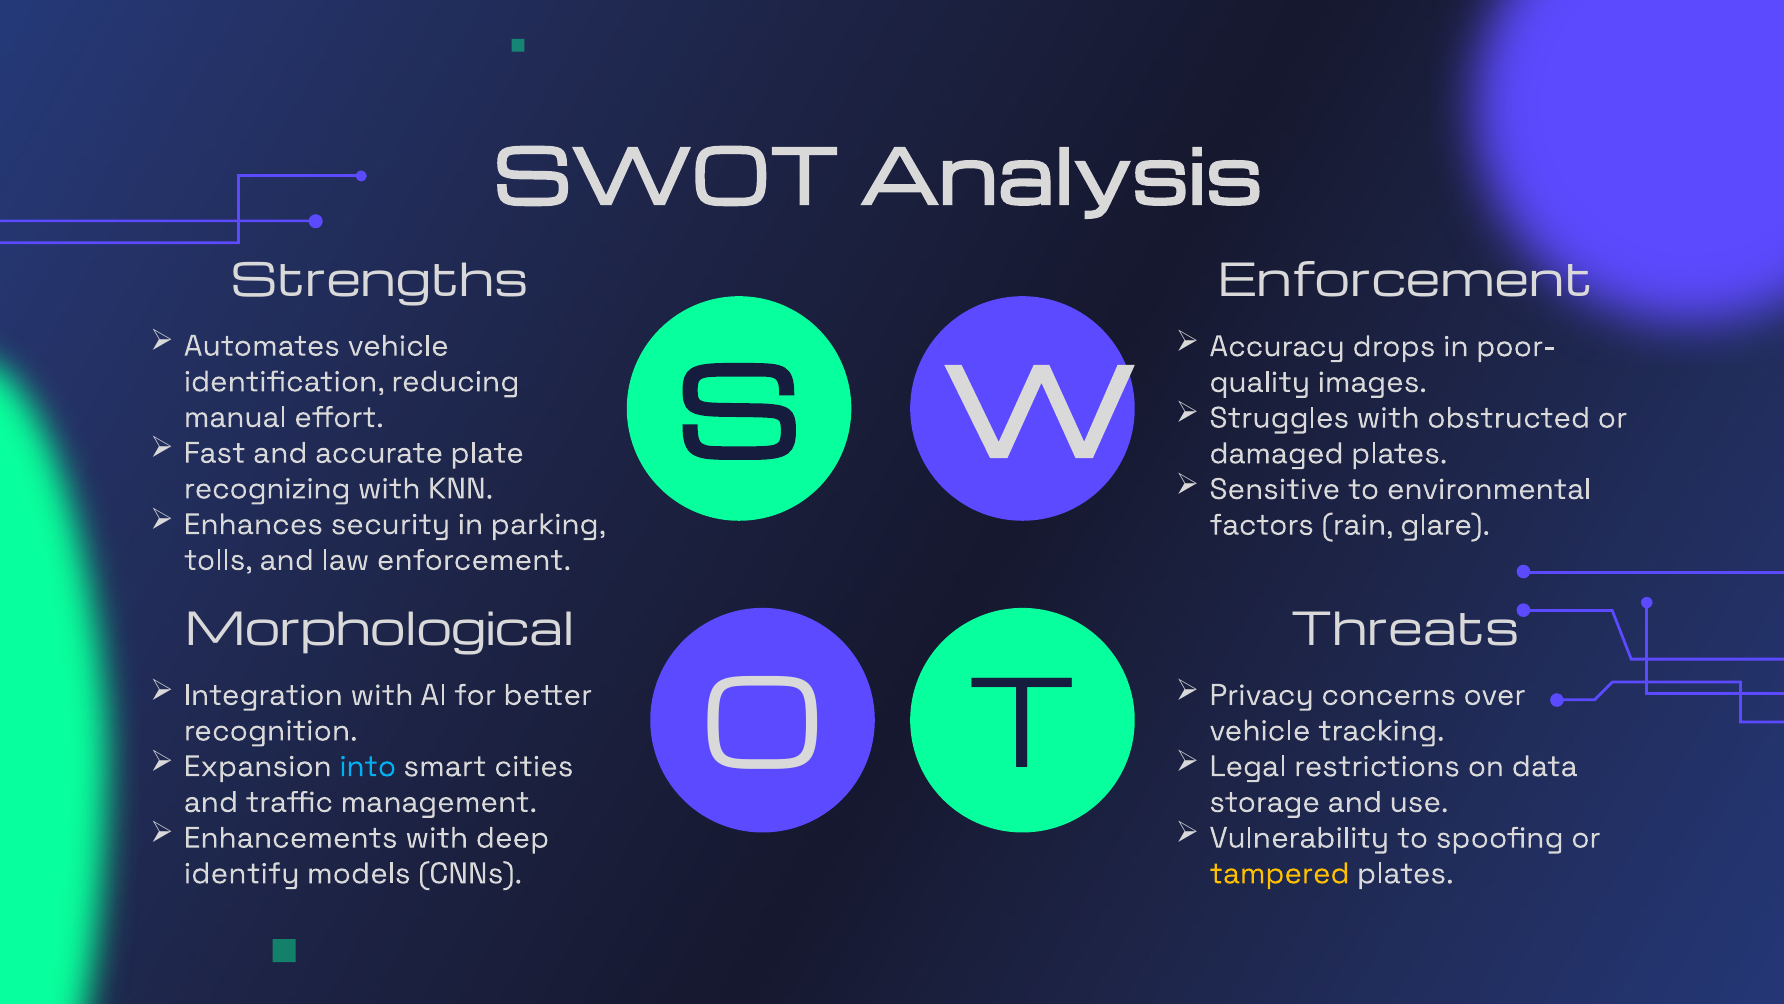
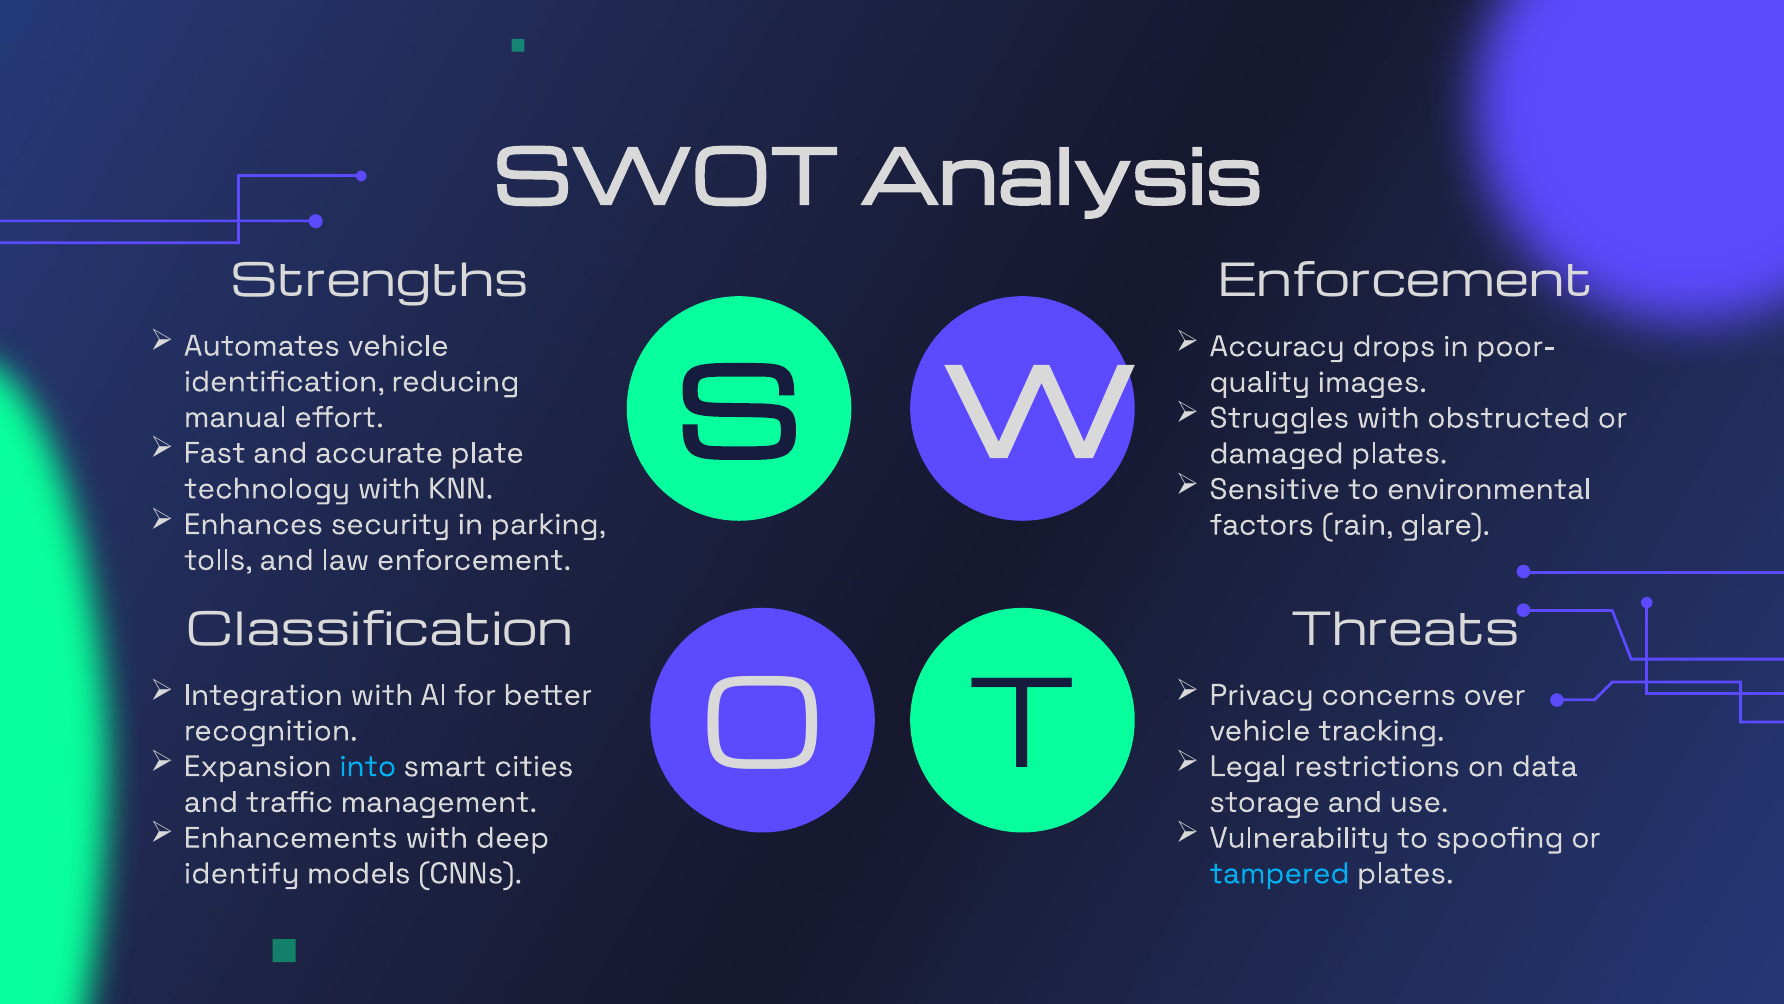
recognizing: recognizing -> technology
Morphological: Morphological -> Classification
tampered colour: yellow -> light blue
